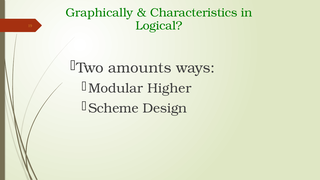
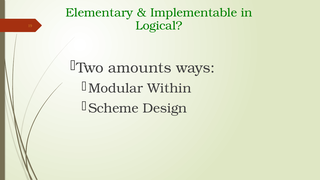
Graphically: Graphically -> Elementary
Characteristics: Characteristics -> Implementable
Higher: Higher -> Within
